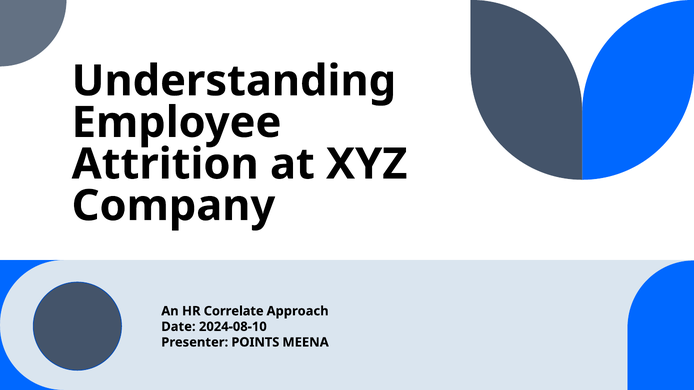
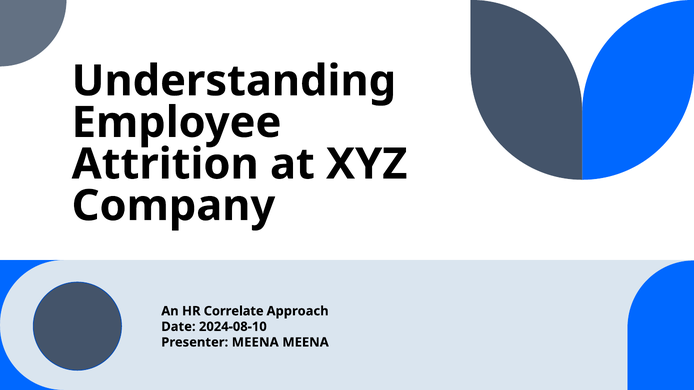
Presenter POINTS: POINTS -> MEENA
